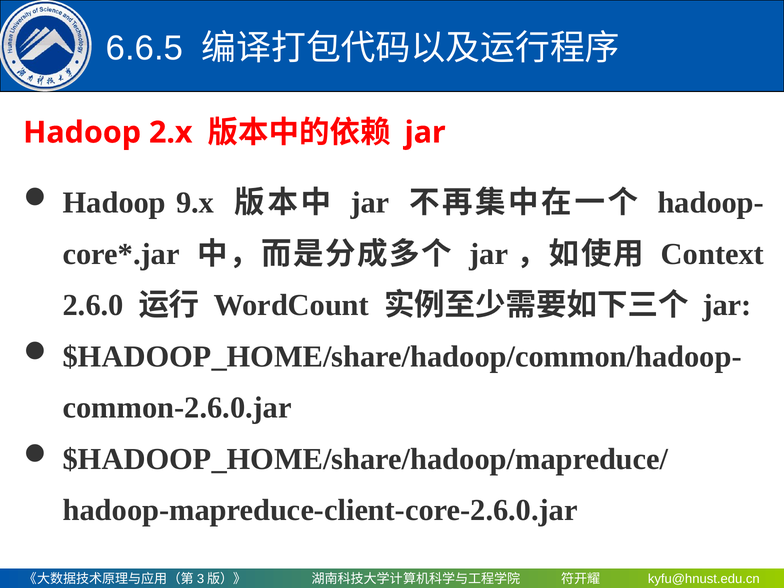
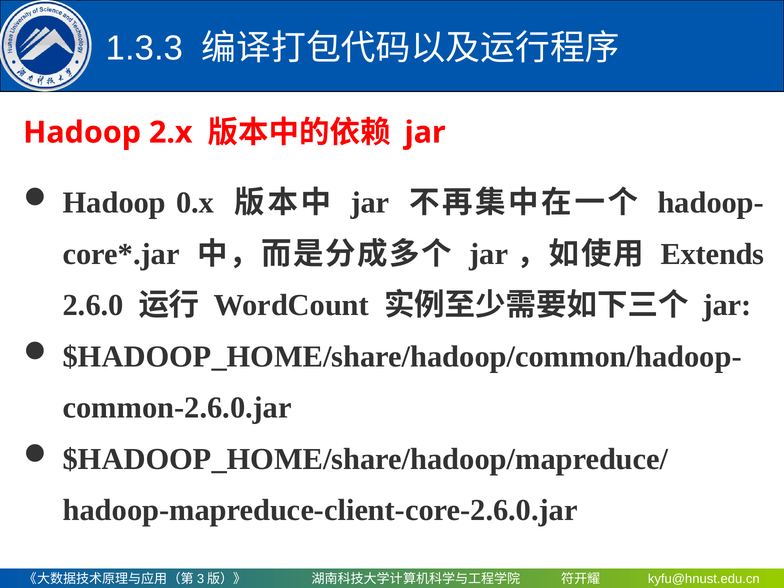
6.6.5: 6.6.5 -> 1.3.3
9.x: 9.x -> 0.x
Context: Context -> Extends
